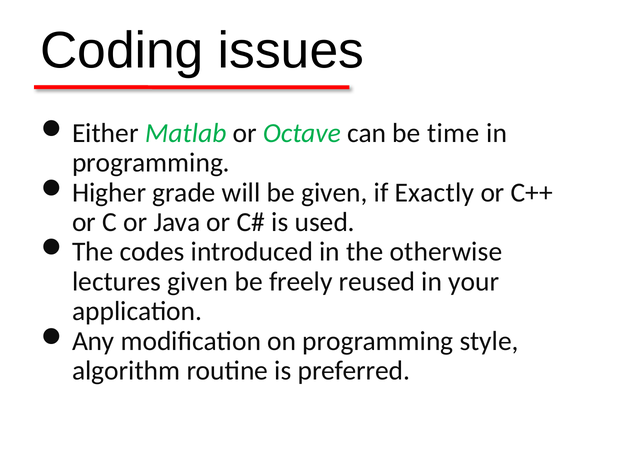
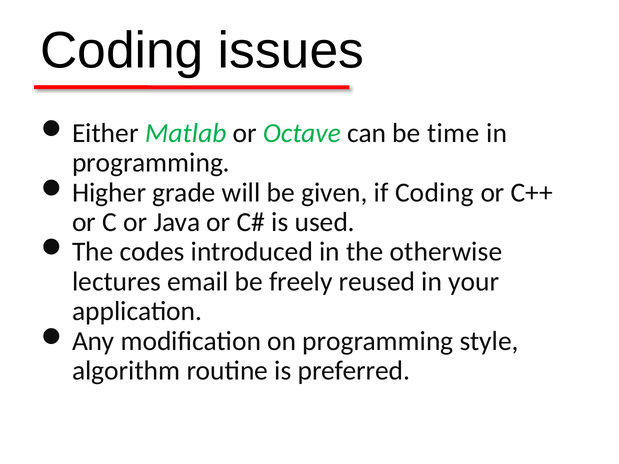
if Exactly: Exactly -> Coding
lectures given: given -> email
